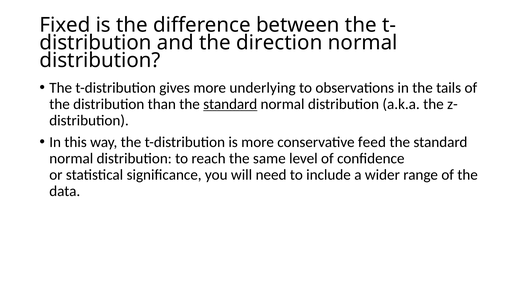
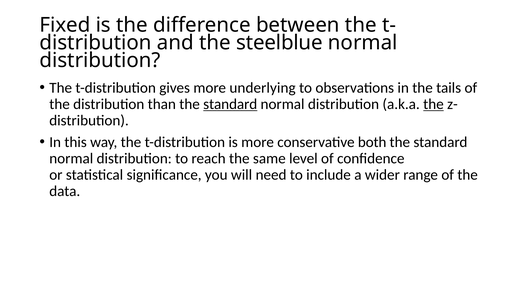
direction: direction -> steelblue
the at (433, 104) underline: none -> present
feed: feed -> both
